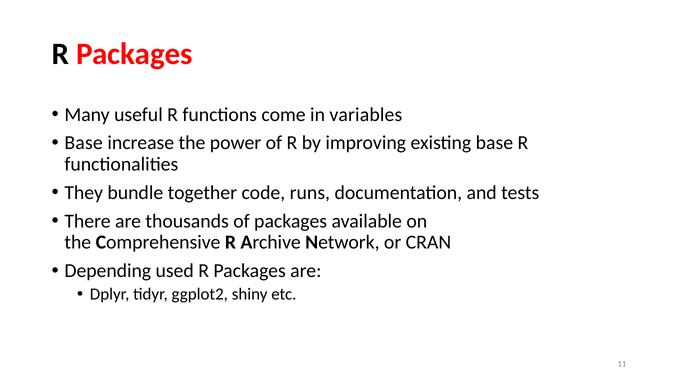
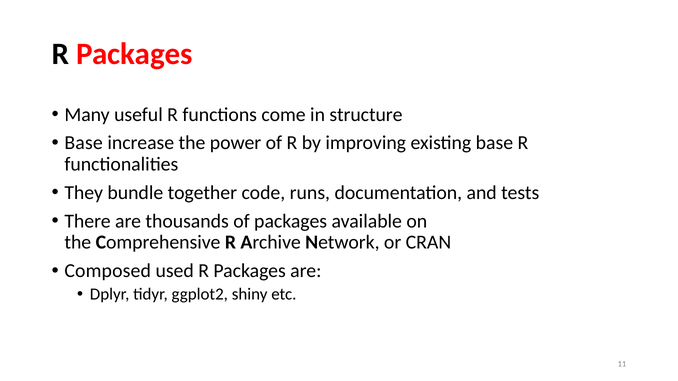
variables: variables -> structure
Depending: Depending -> Composed
